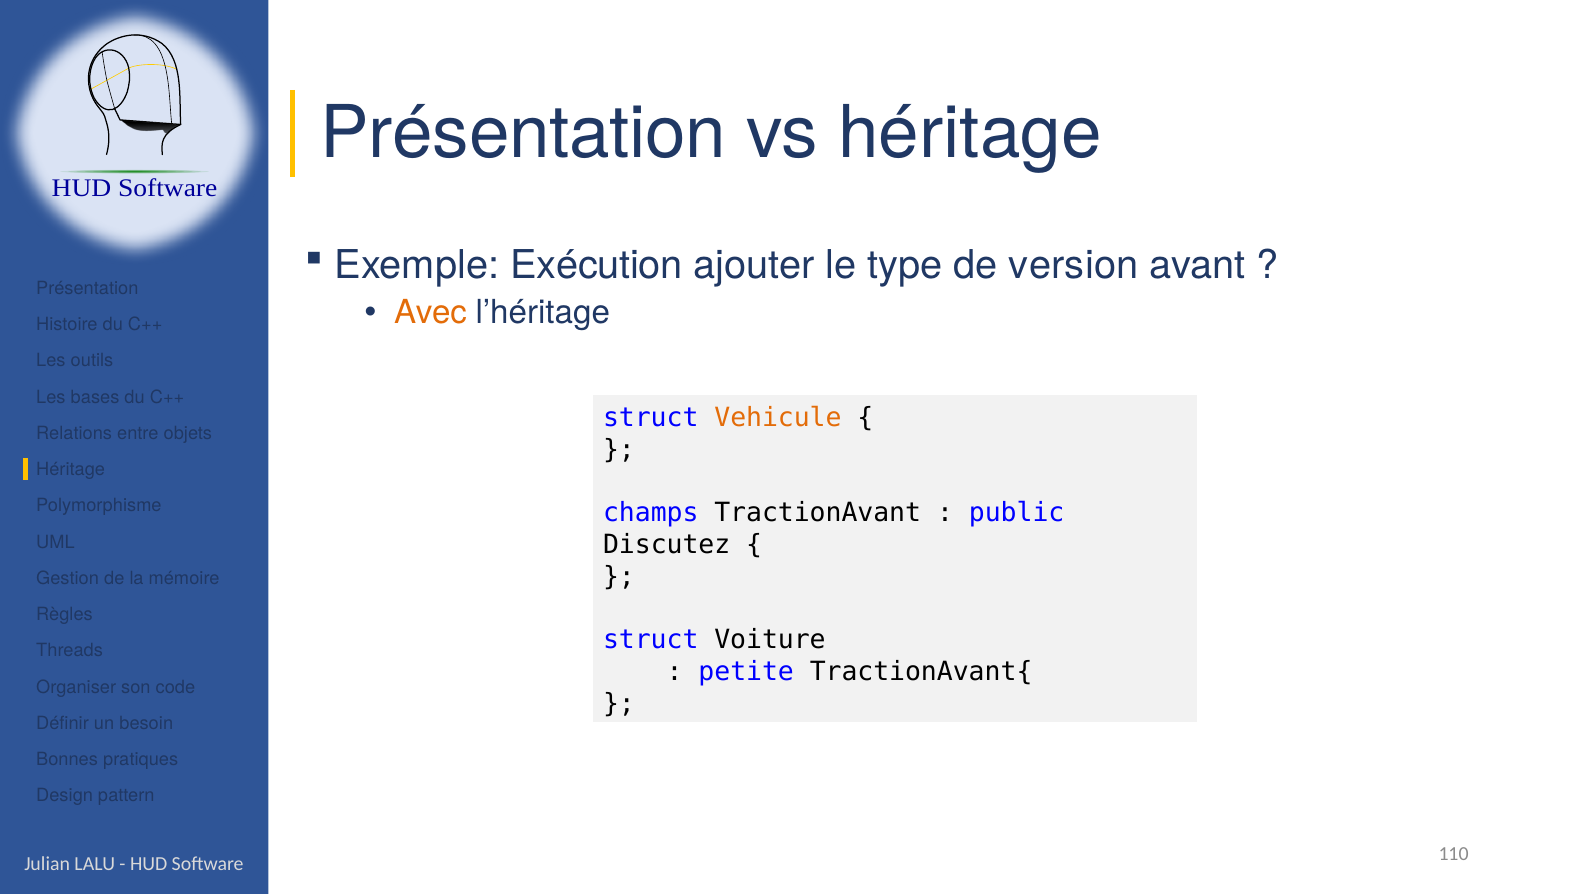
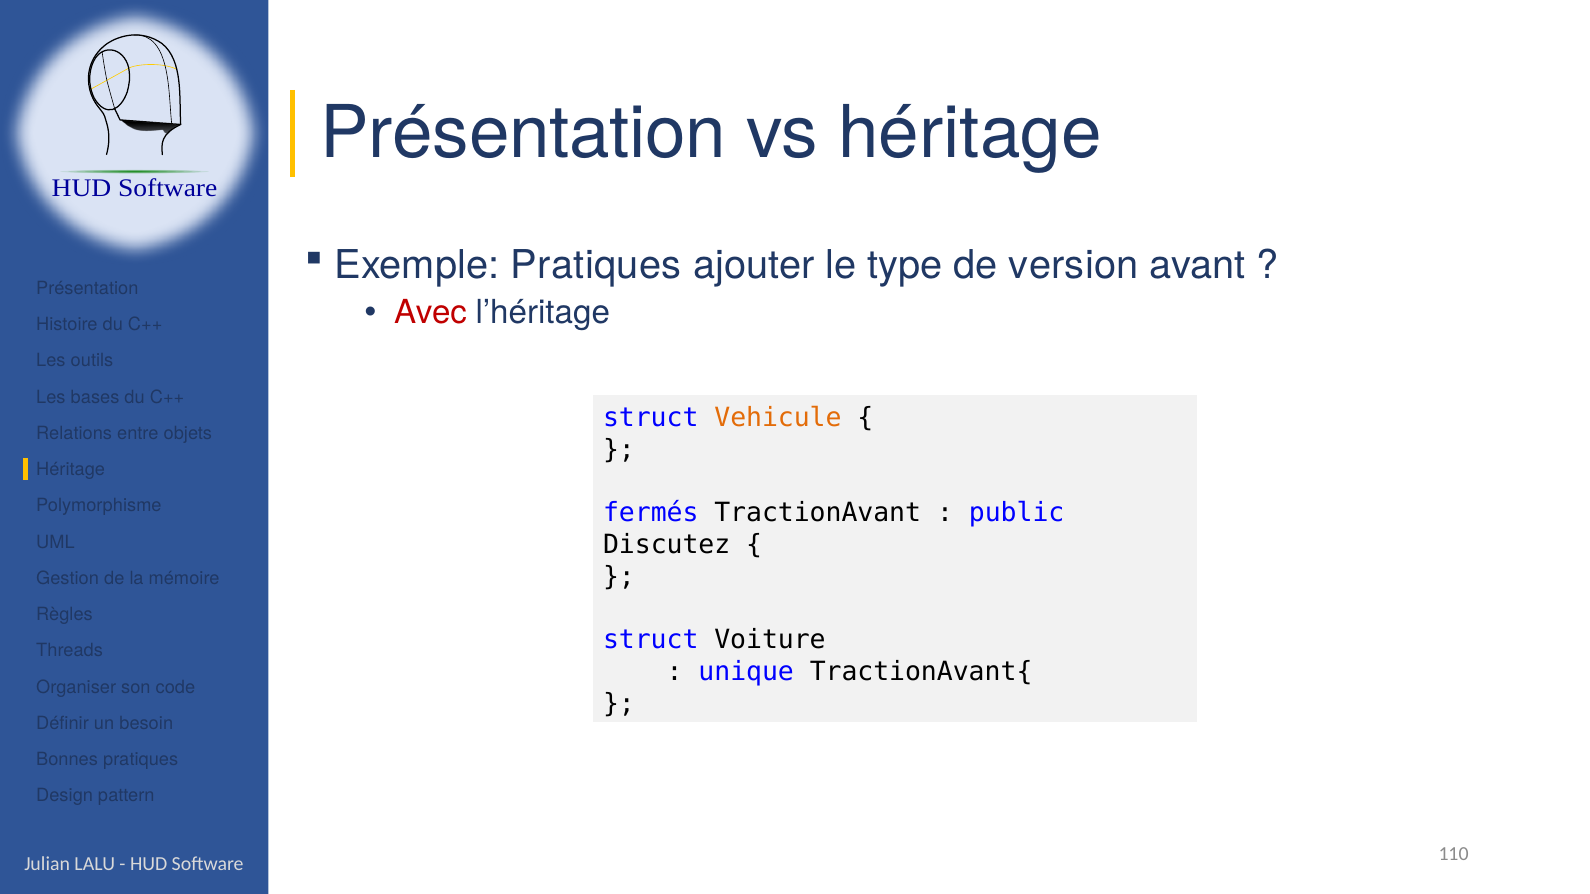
Exemple Exécution: Exécution -> Pratiques
Avec colour: orange -> red
champs: champs -> fermés
petite: petite -> unique
